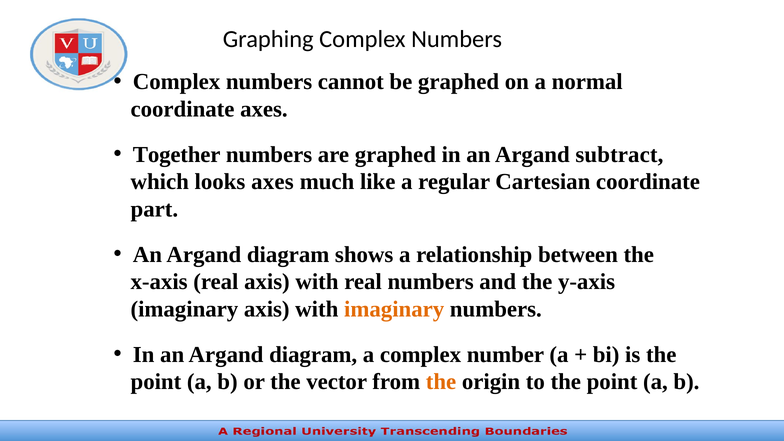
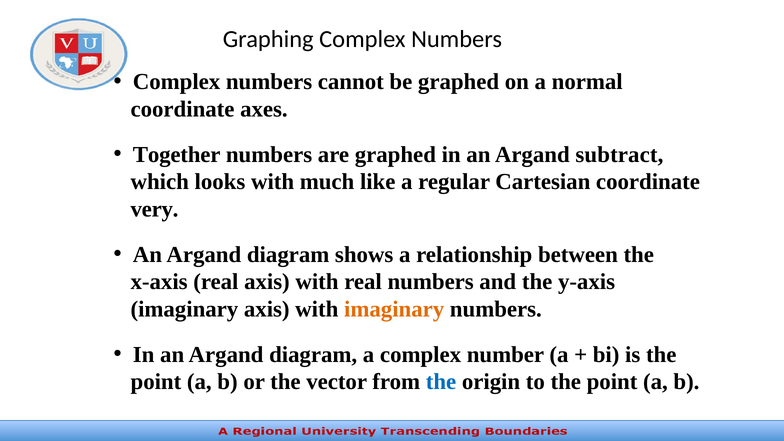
looks axes: axes -> with
part: part -> very
the at (441, 382) colour: orange -> blue
